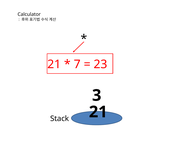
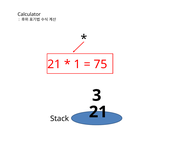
7: 7 -> 1
23: 23 -> 75
